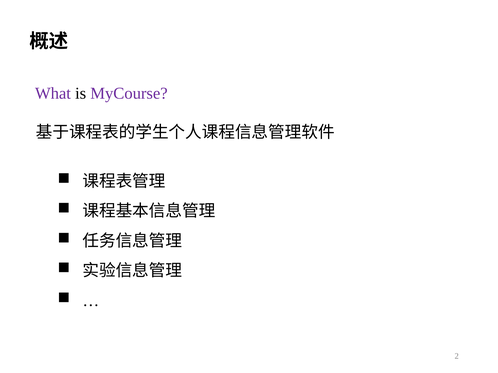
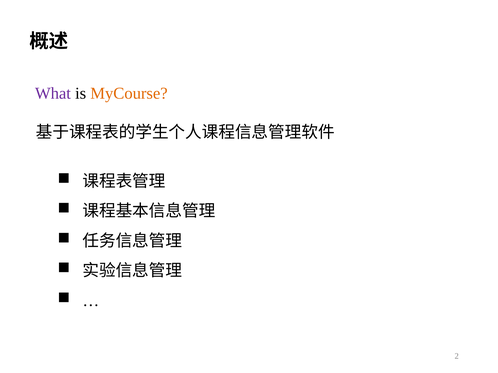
MyCourse colour: purple -> orange
